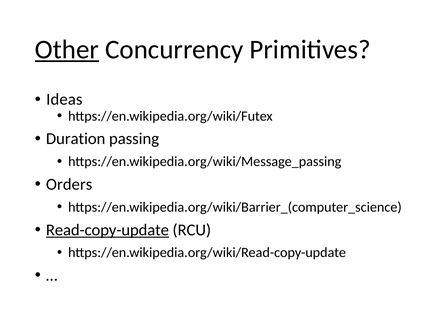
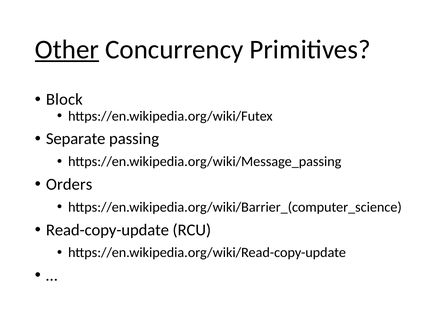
Ideas: Ideas -> Block
Duration: Duration -> Separate
Read-copy-update underline: present -> none
